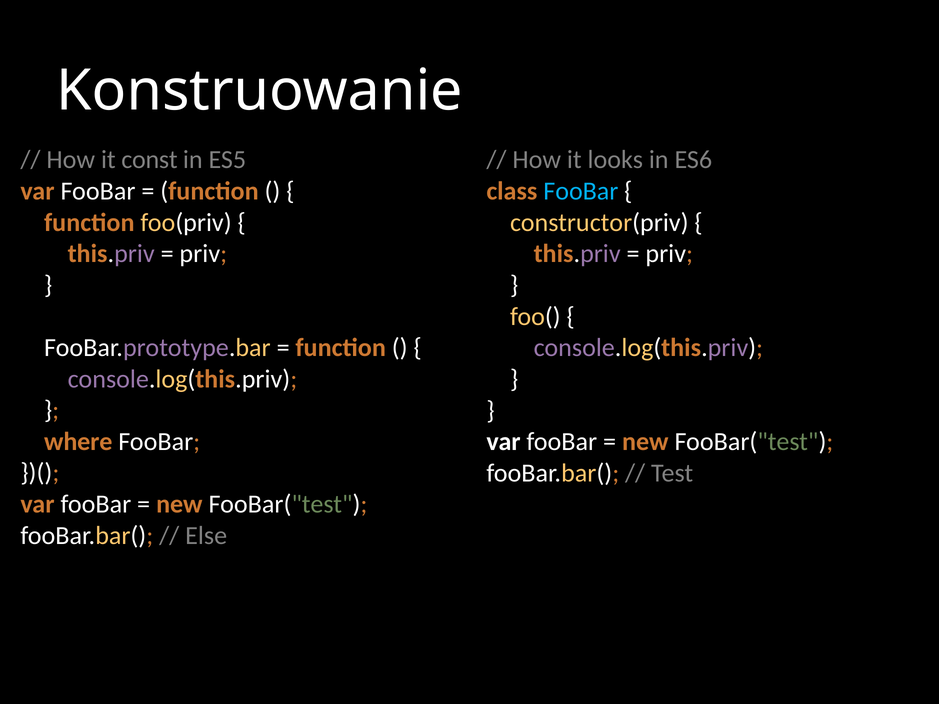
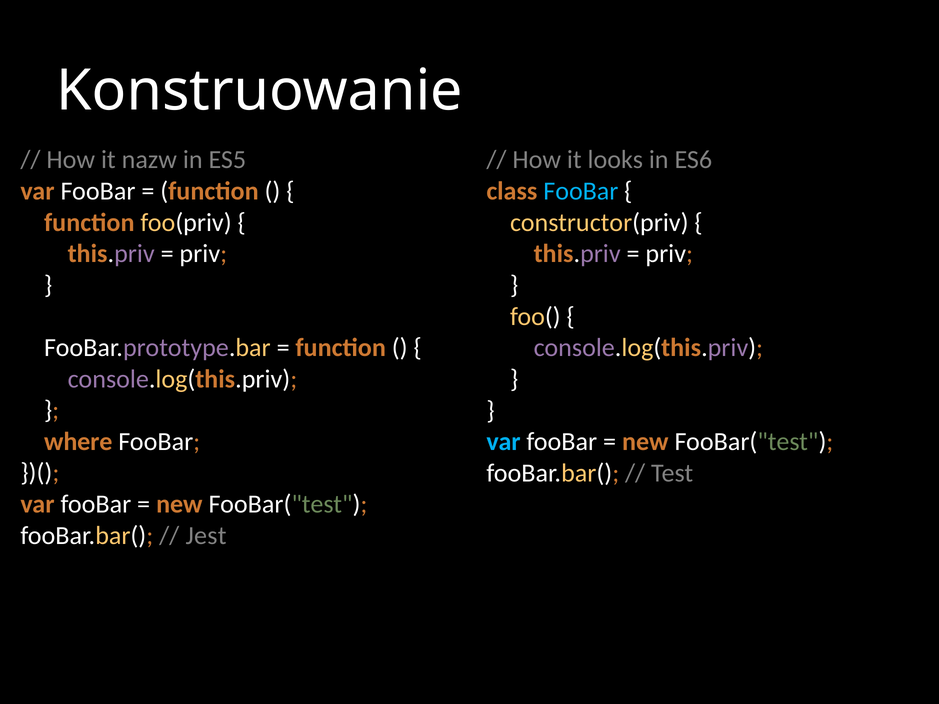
const: const -> nazw
var at (504, 442) colour: white -> light blue
Else: Else -> Jest
